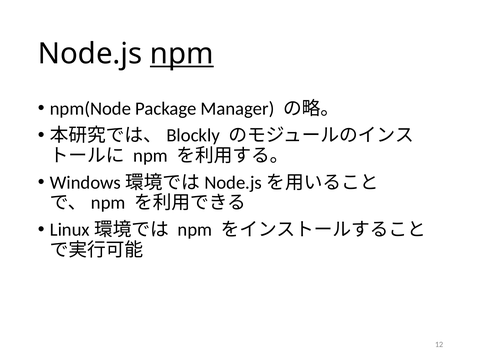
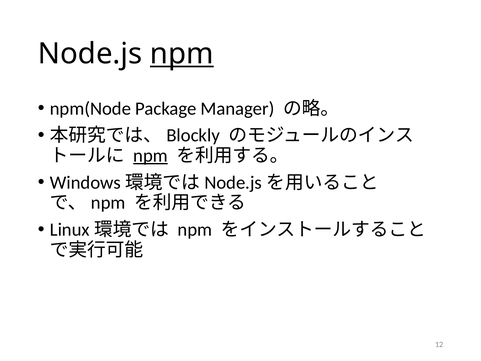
npm at (151, 156) underline: none -> present
